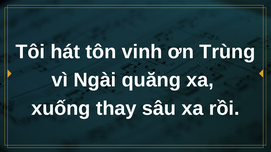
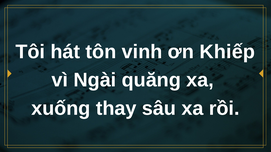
Trùng: Trùng -> Khiếp
